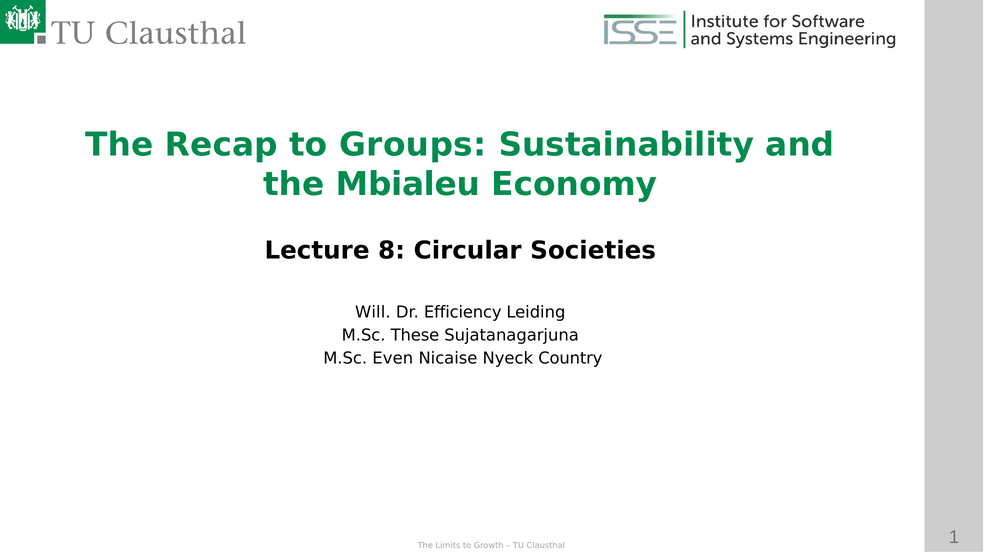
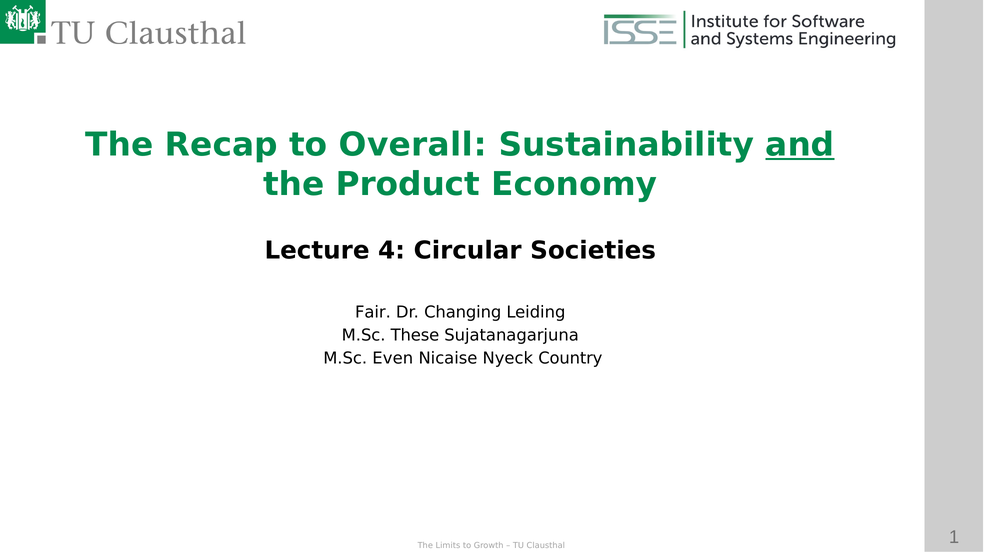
Groups: Groups -> Overall
and underline: none -> present
Mbialeu: Mbialeu -> Product
8: 8 -> 4
Will: Will -> Fair
Efficiency: Efficiency -> Changing
